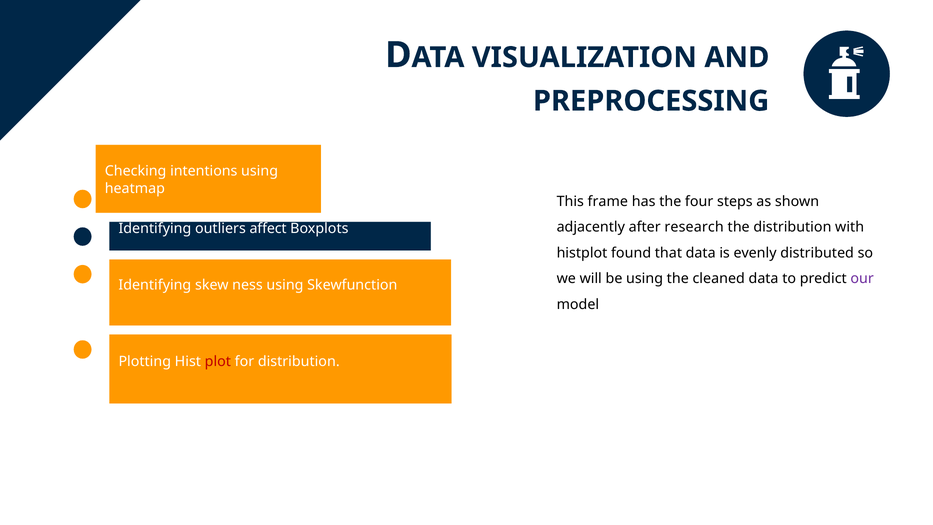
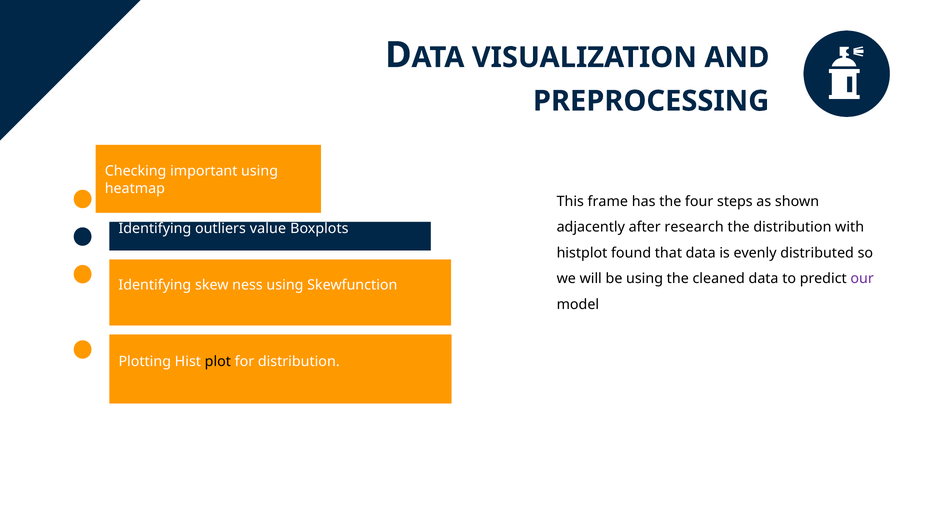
intentions: intentions -> important
affect: affect -> value
plot colour: red -> black
